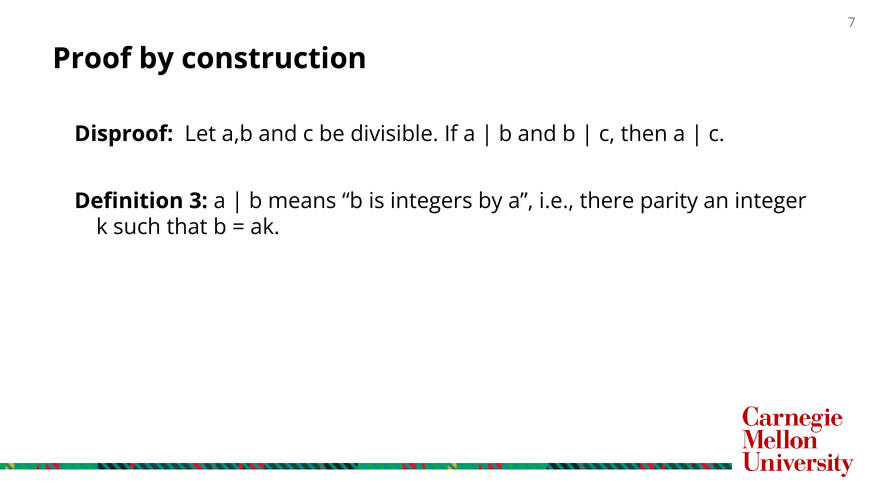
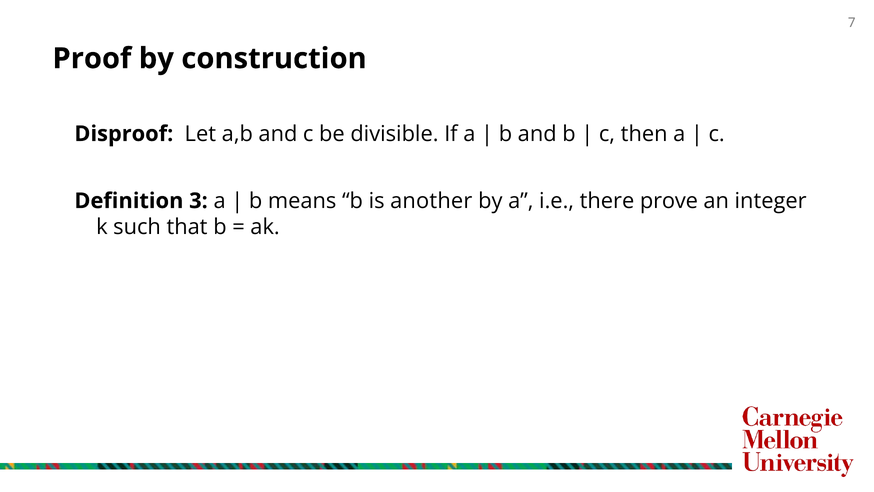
integers: integers -> another
parity: parity -> prove
